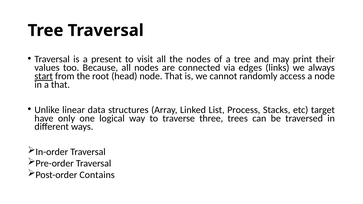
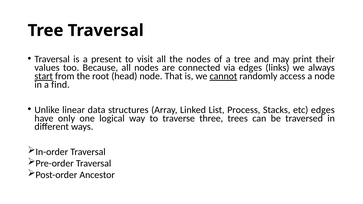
cannot underline: none -> present
a that: that -> find
etc target: target -> edges
Contains: Contains -> Ancestor
